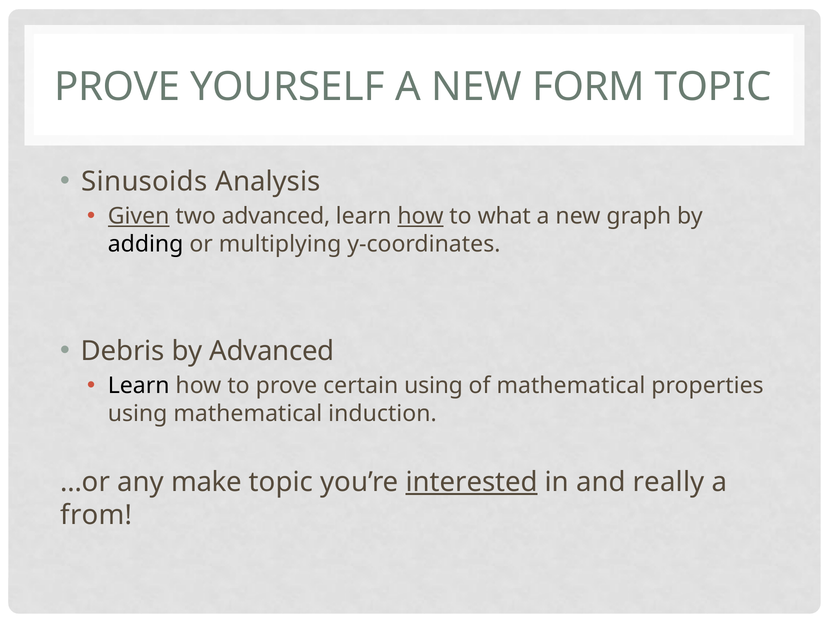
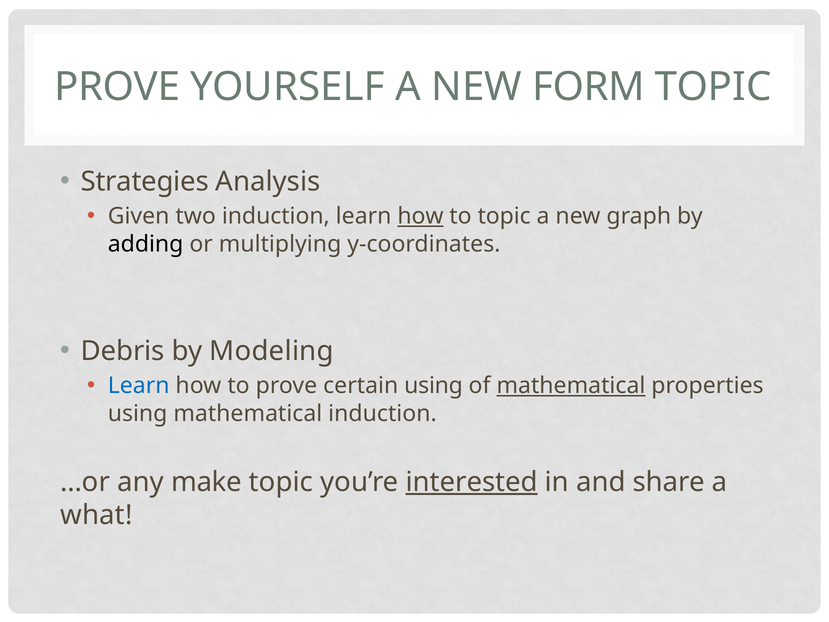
Sinusoids: Sinusoids -> Strategies
Given underline: present -> none
two advanced: advanced -> induction
to what: what -> topic
by Advanced: Advanced -> Modeling
Learn at (139, 386) colour: black -> blue
mathematical at (571, 386) underline: none -> present
really: really -> share
from: from -> what
